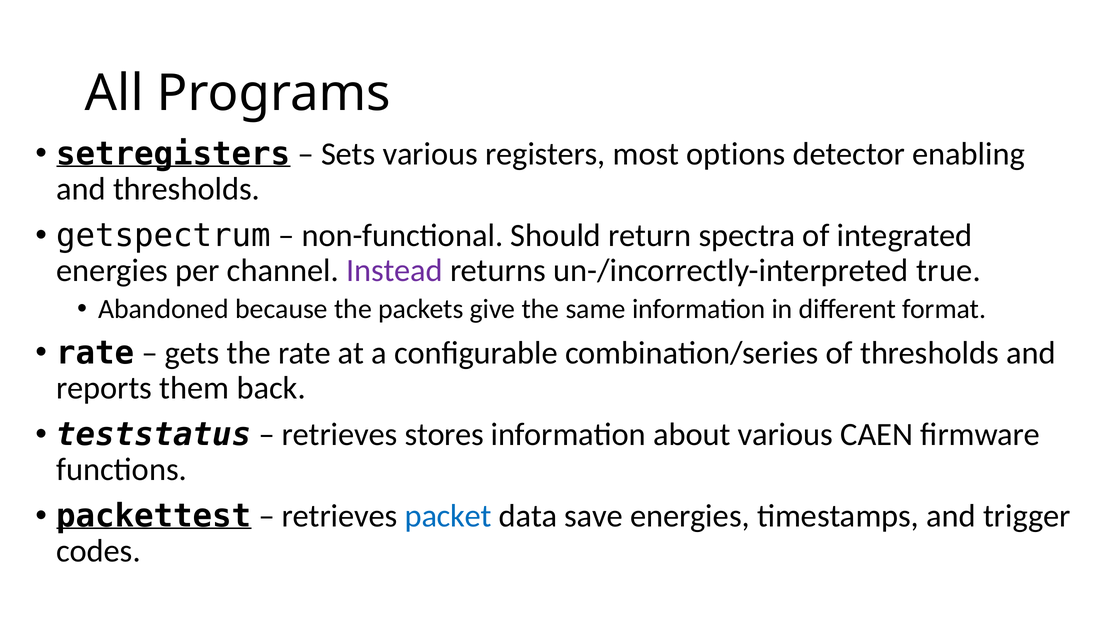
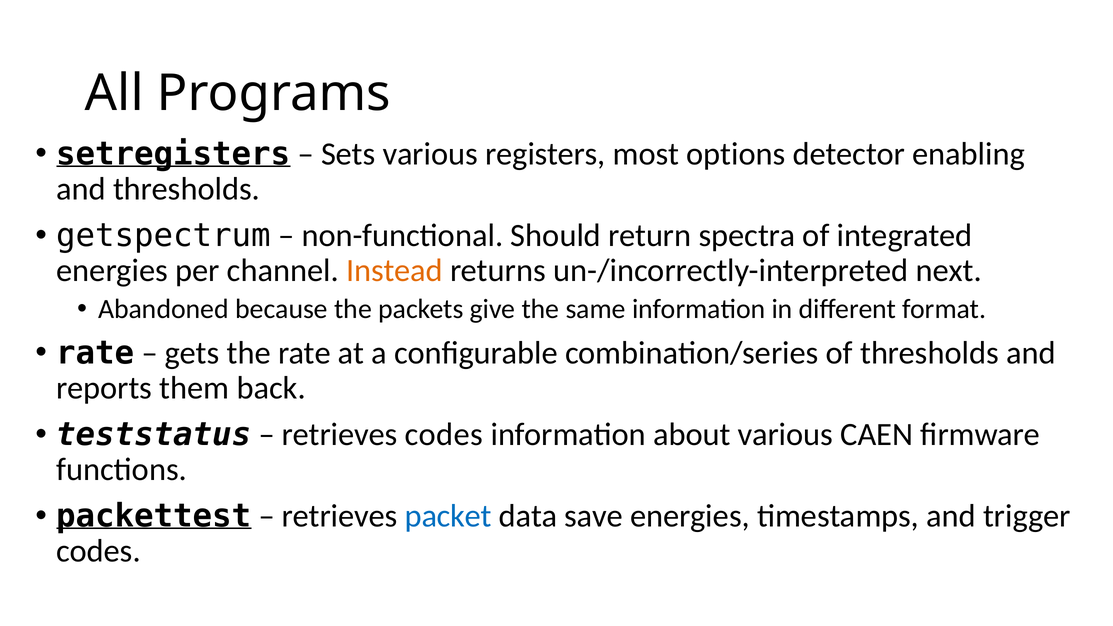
Instead colour: purple -> orange
true: true -> next
retrieves stores: stores -> codes
